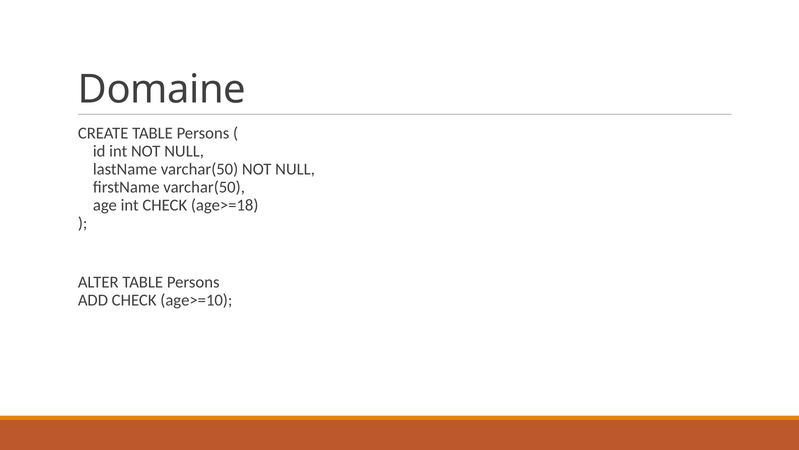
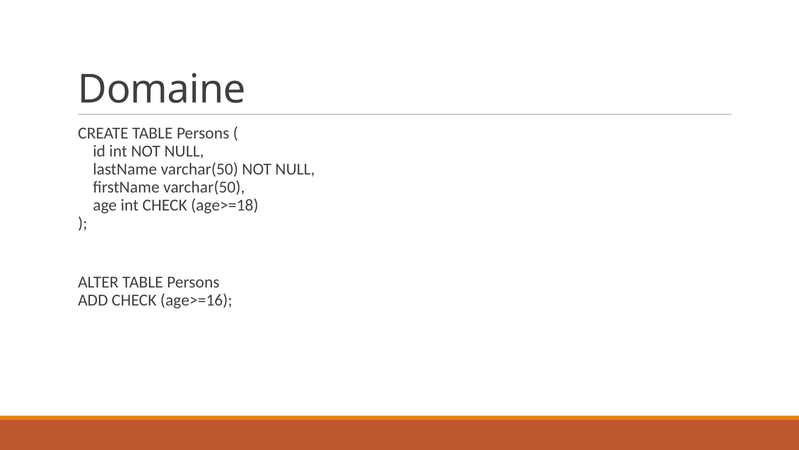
age>=10: age>=10 -> age>=16
